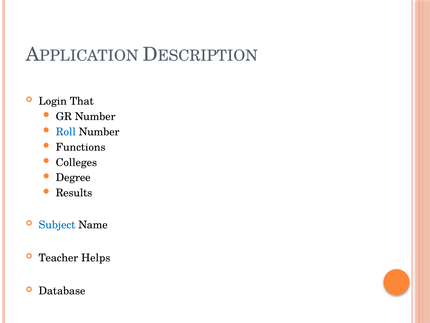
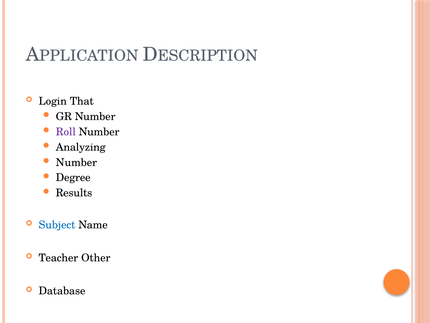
Roll colour: blue -> purple
Functions: Functions -> Analyzing
Colleges at (76, 162): Colleges -> Number
Helps: Helps -> Other
